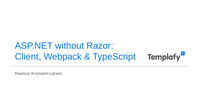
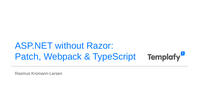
Client: Client -> Patch
